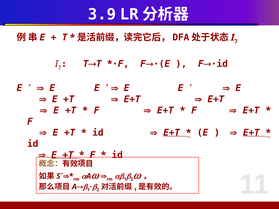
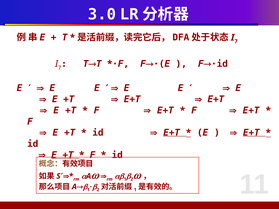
3.9: 3.9 -> 3.0
